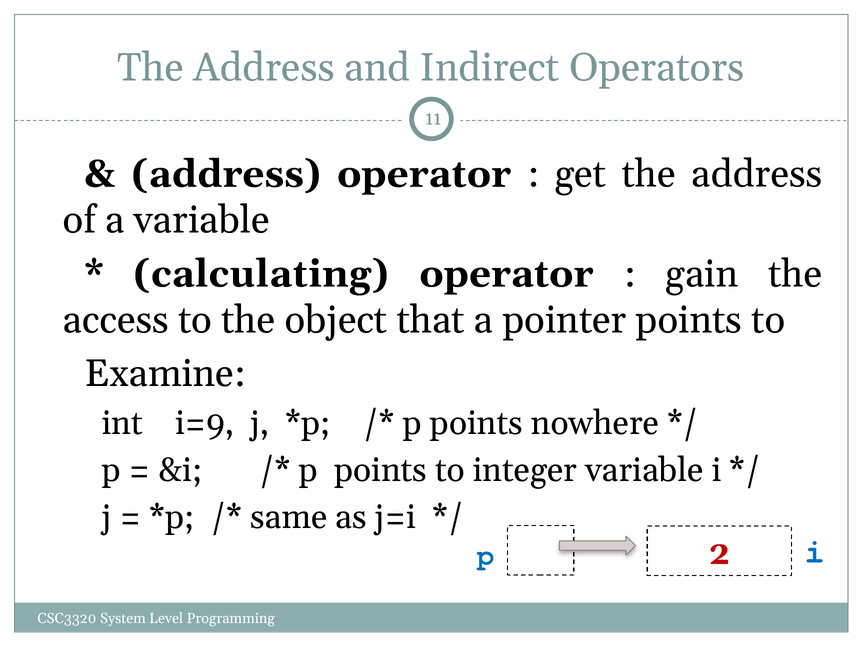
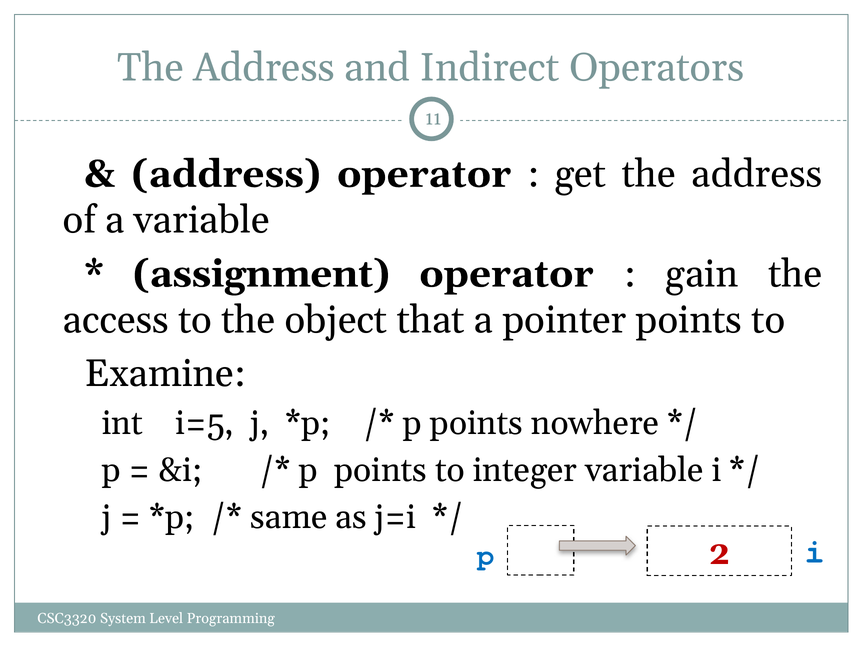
calculating: calculating -> assignment
i=9: i=9 -> i=5
